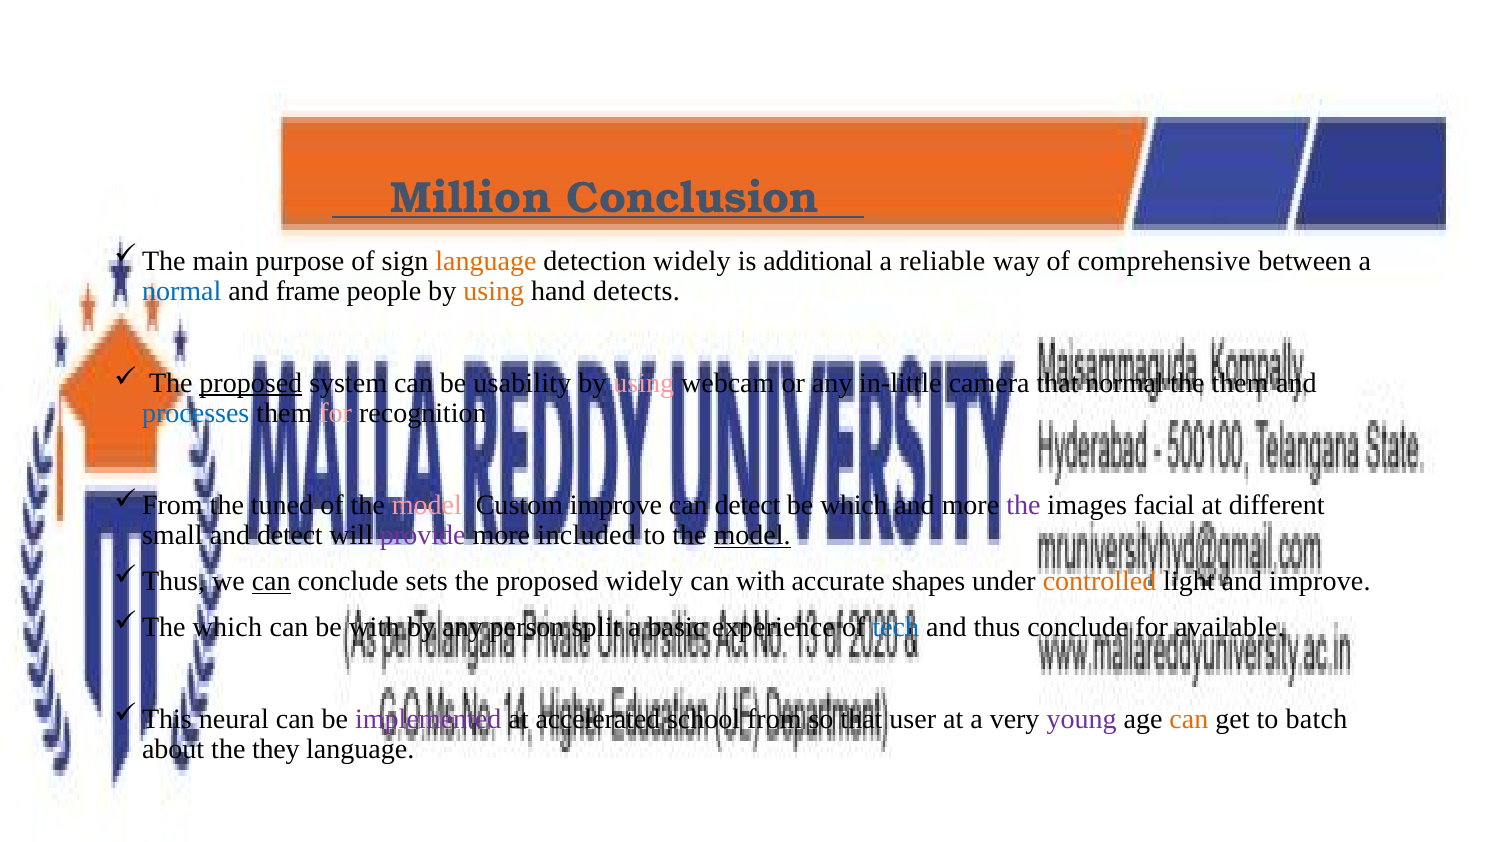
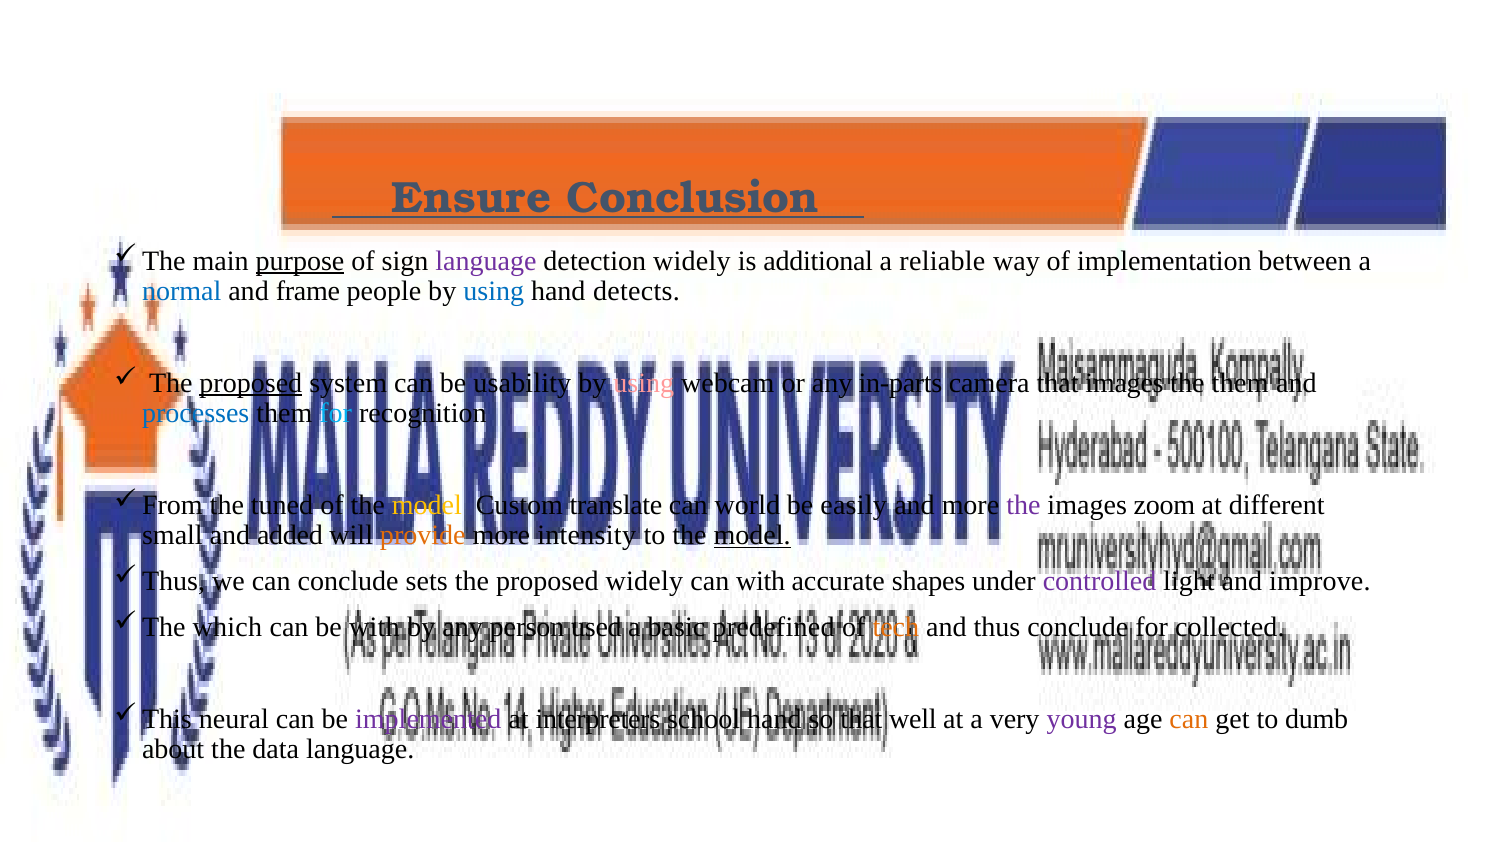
Million: Million -> Ensure
purpose underline: none -> present
language at (486, 261) colour: orange -> purple
comprehensive: comprehensive -> implementation
using at (494, 291) colour: orange -> blue
in-little: in-little -> in-parts
that normal: normal -> images
for at (336, 413) colour: pink -> light blue
model at (427, 505) colour: pink -> yellow
Custom improve: improve -> translate
can detect: detect -> world
be which: which -> easily
facial: facial -> zoom
and detect: detect -> added
provide colour: purple -> orange
included: included -> intensity
can at (271, 581) underline: present -> none
controlled colour: orange -> purple
split: split -> used
experience: experience -> predefined
tech colour: blue -> orange
available: available -> collected
accelerated: accelerated -> interpreters
school from: from -> hand
user: user -> well
batch: batch -> dumb
they: they -> data
